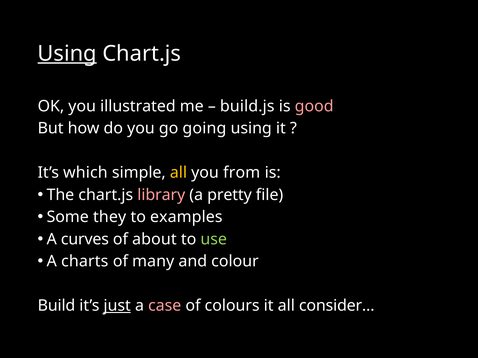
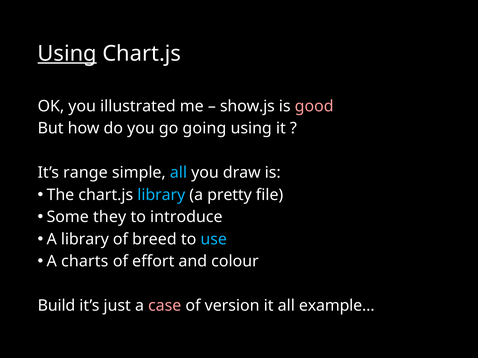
build.js: build.js -> show.js
which: which -> range
all at (178, 173) colour: yellow -> light blue
from: from -> draw
library at (161, 195) colour: pink -> light blue
examples: examples -> introduce
A curves: curves -> library
about: about -> breed
use colour: light green -> light blue
many: many -> effort
just underline: present -> none
colours: colours -> version
consider…: consider… -> example…
